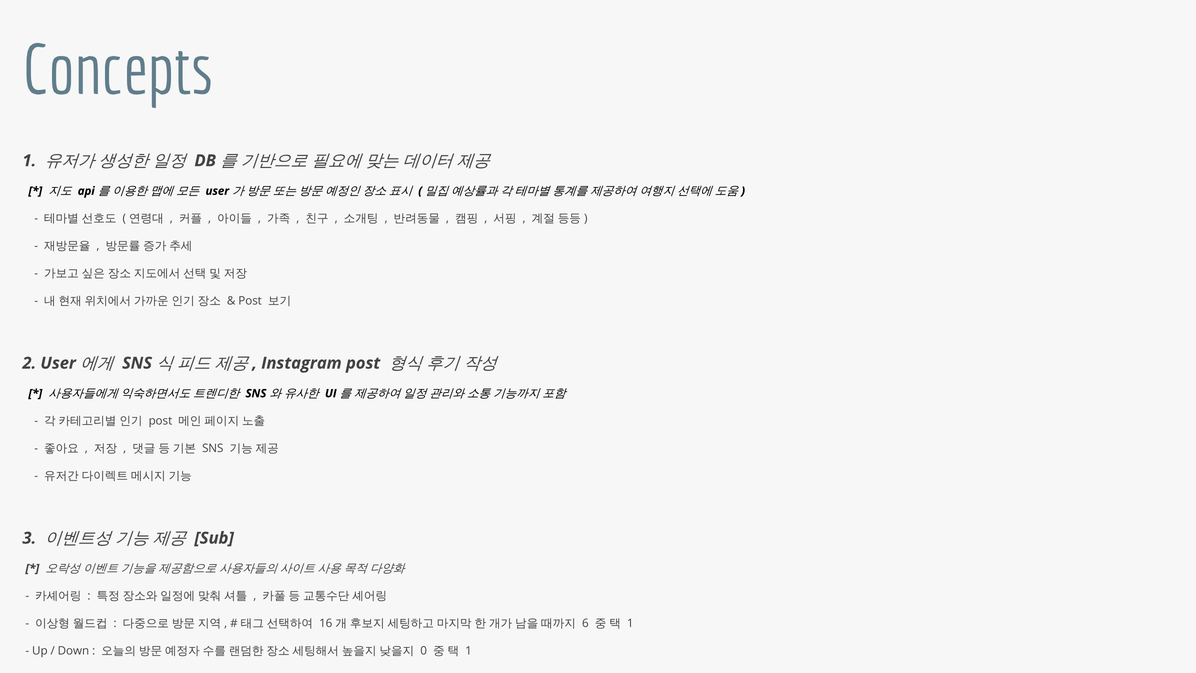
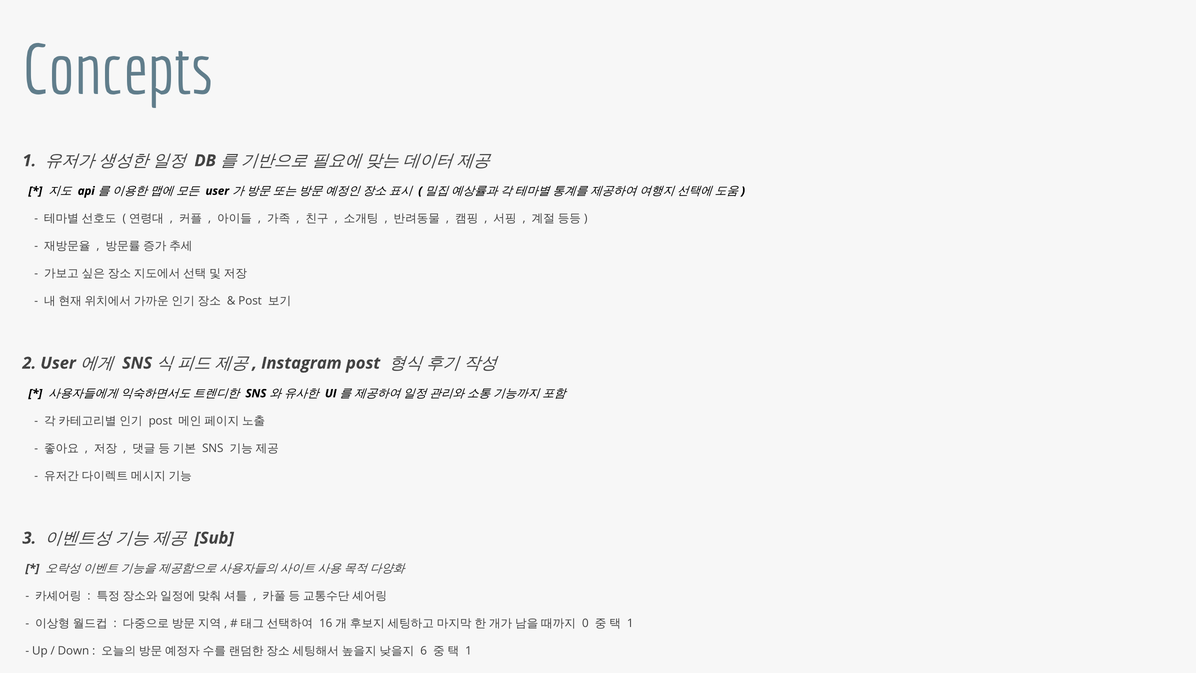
6: 6 -> 0
0: 0 -> 6
